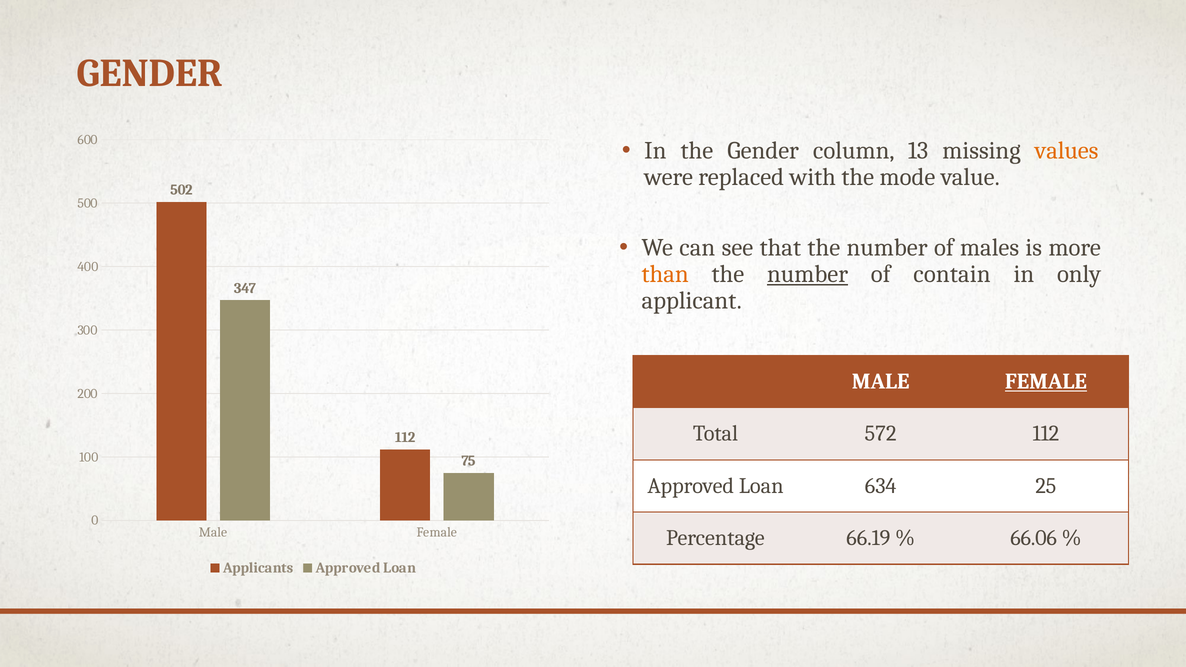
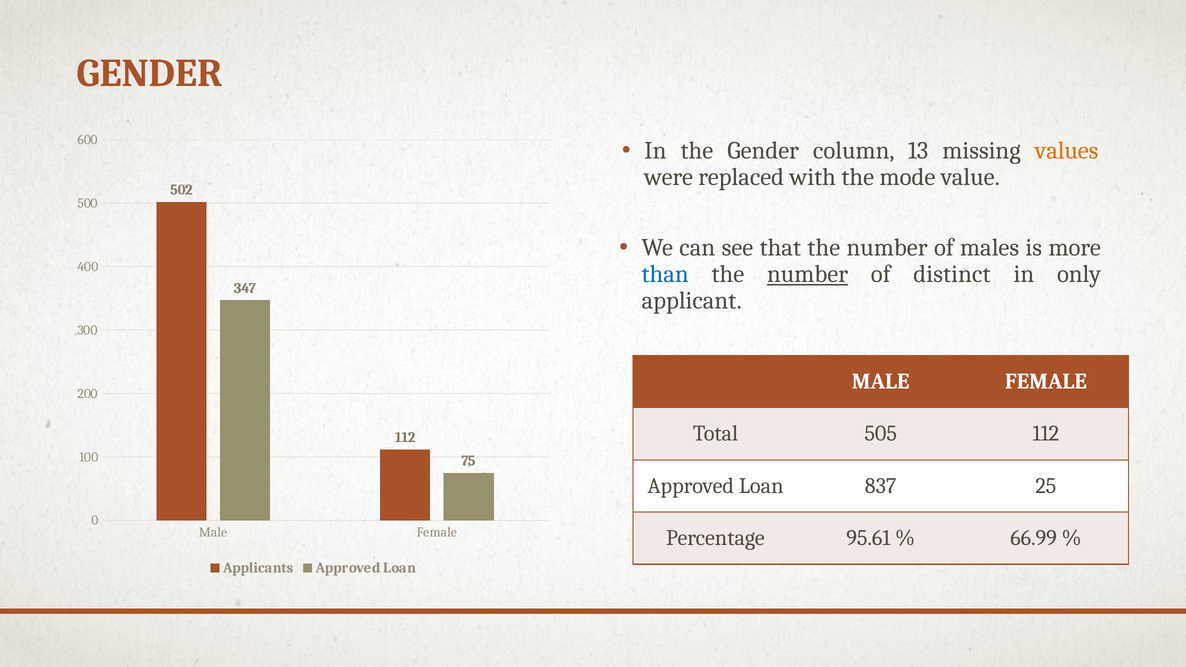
than colour: orange -> blue
contain: contain -> distinct
FEMALE at (1046, 381) underline: present -> none
572: 572 -> 505
634: 634 -> 837
66.19: 66.19 -> 95.61
66.06: 66.06 -> 66.99
